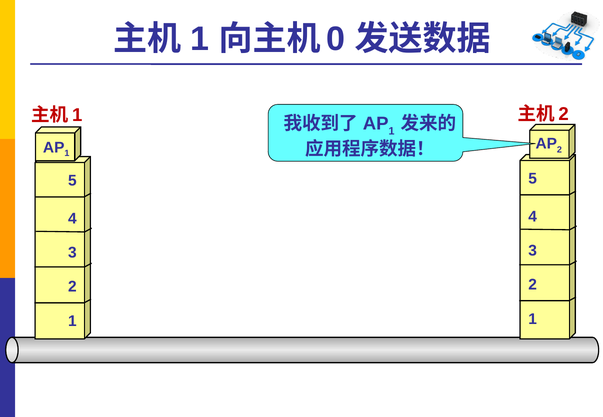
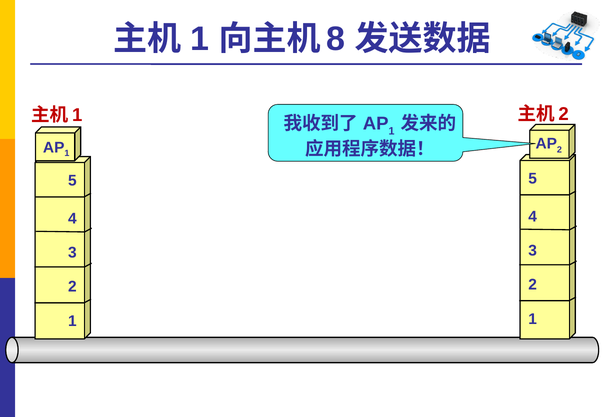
0: 0 -> 8
